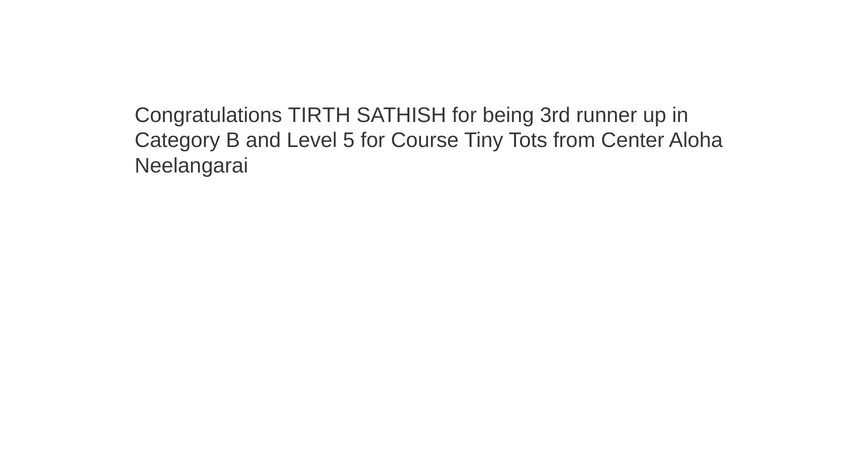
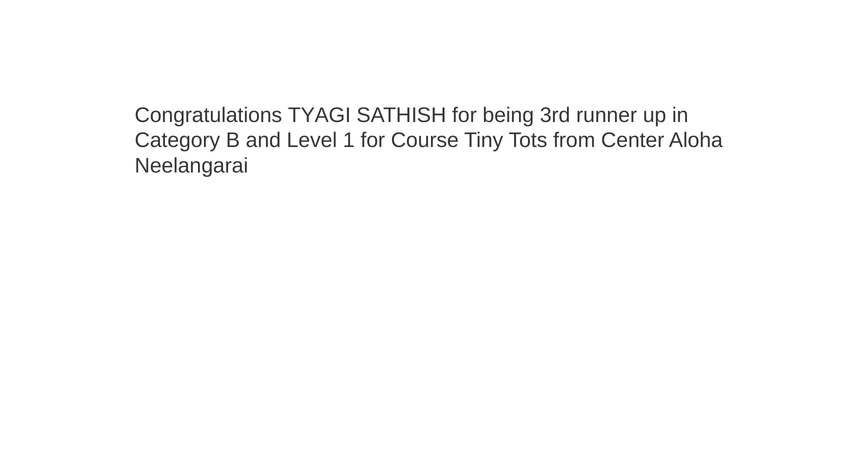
TIRTH: TIRTH -> TYAGI
5: 5 -> 1
